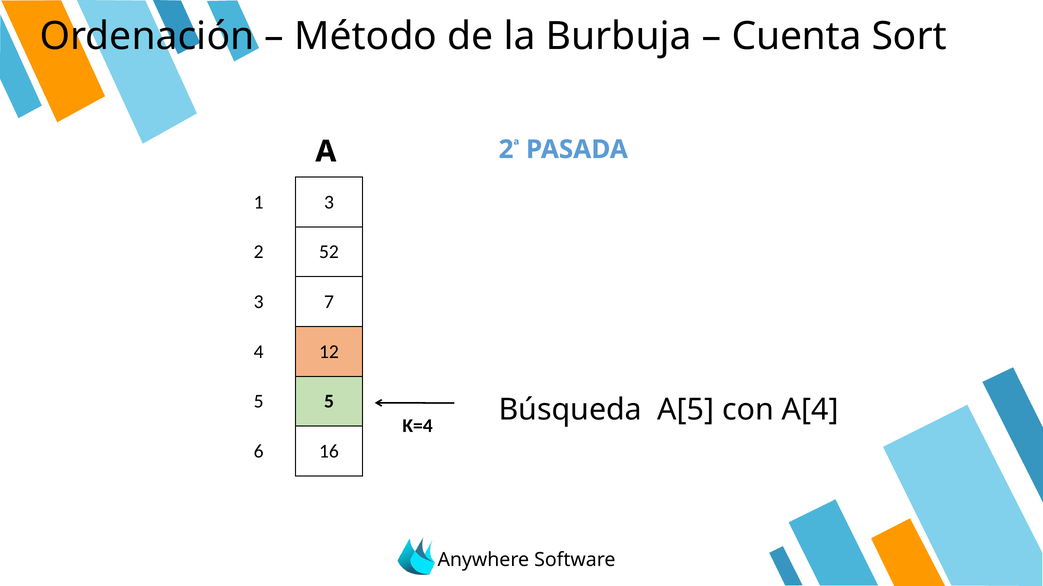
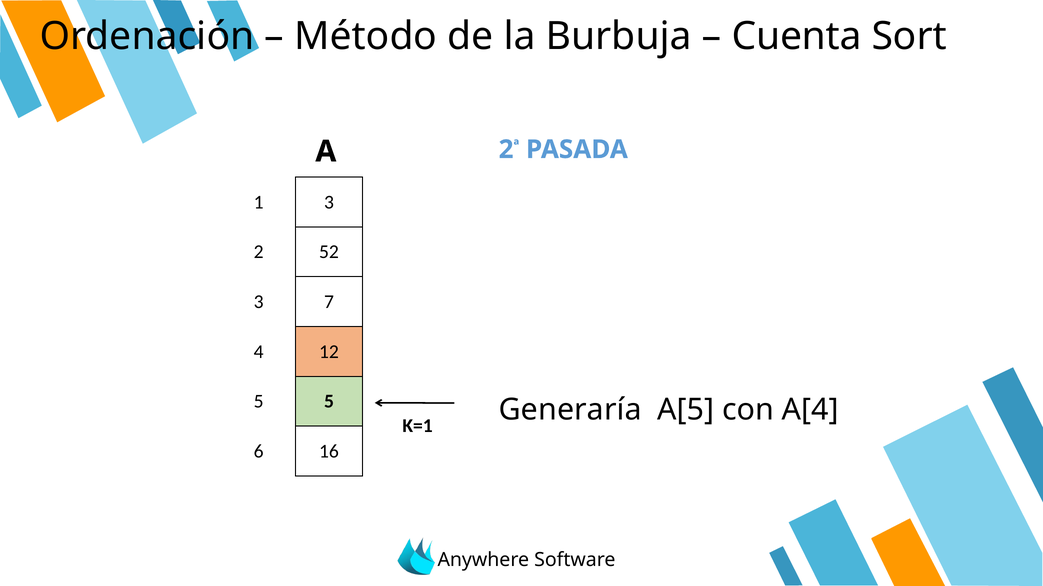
Búsqueda: Búsqueda -> Generaría
Κ=4: Κ=4 -> Κ=1
